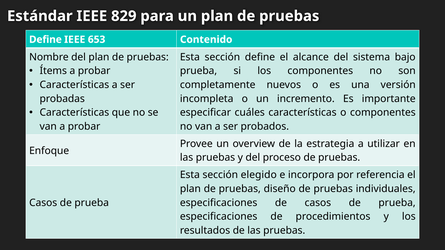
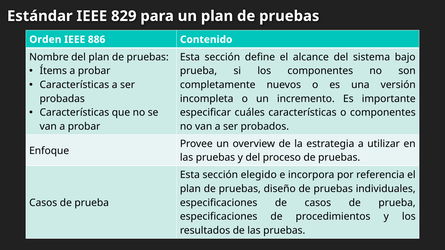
Define at (45, 40): Define -> Orden
653: 653 -> 886
